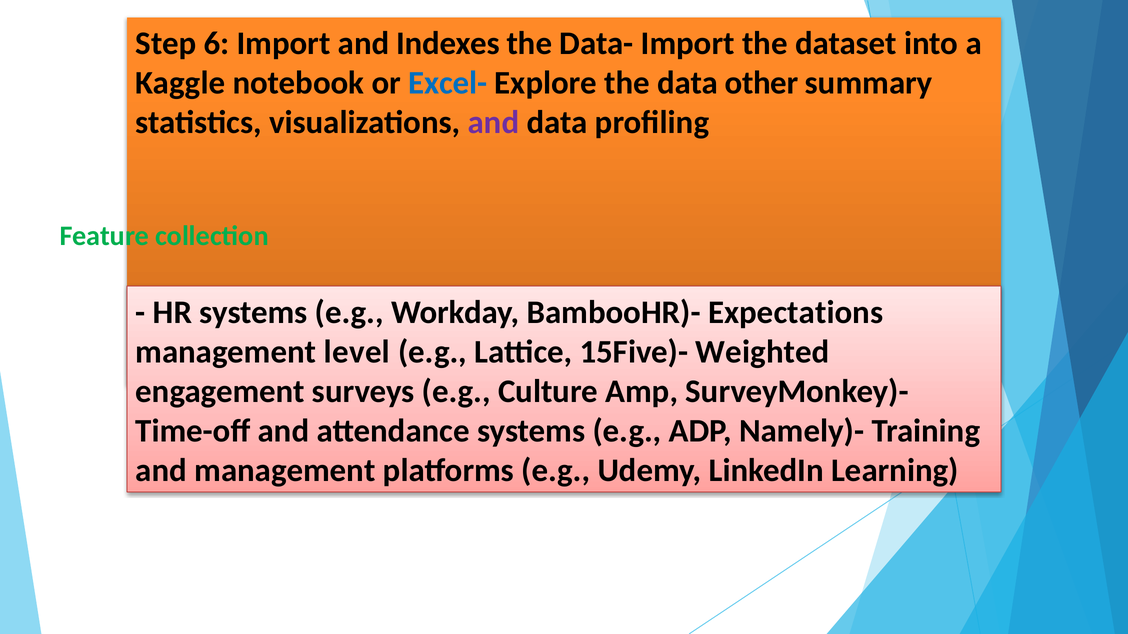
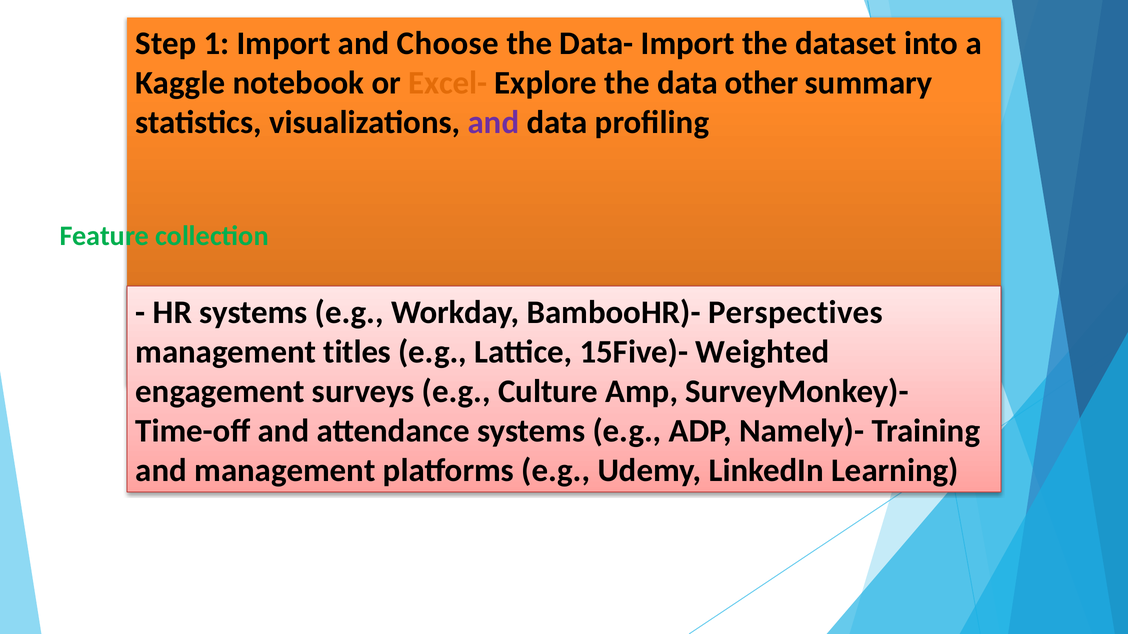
6: 6 -> 1
Indexes: Indexes -> Choose
Excel- colour: blue -> orange
Expectations: Expectations -> Perspectives
level: level -> titles
